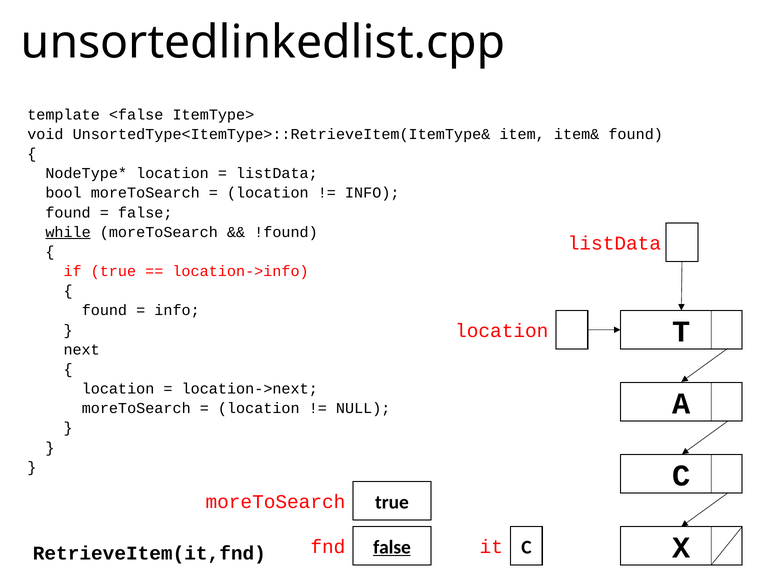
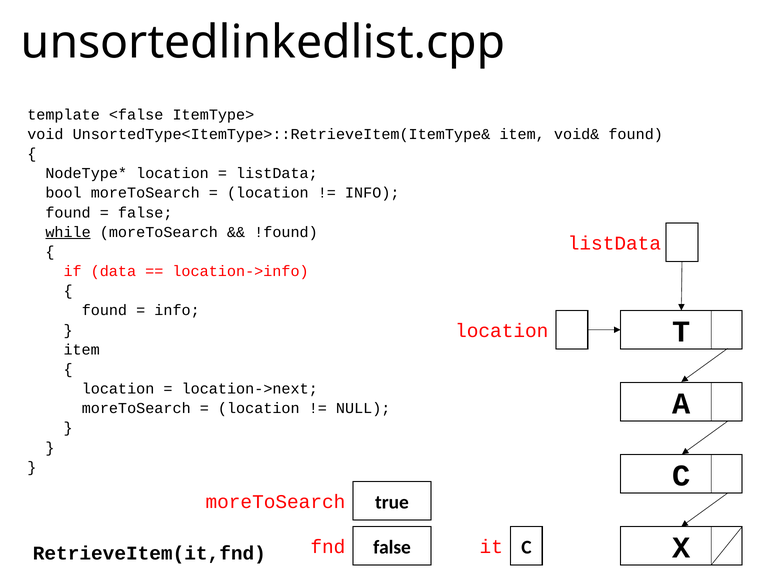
item&: item& -> void&
if true: true -> data
next at (82, 349): next -> item
false at (392, 547) underline: present -> none
